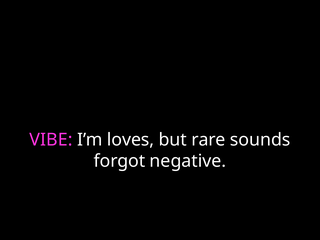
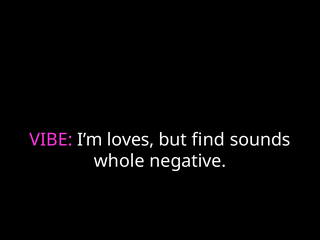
rare: rare -> find
forgot: forgot -> whole
